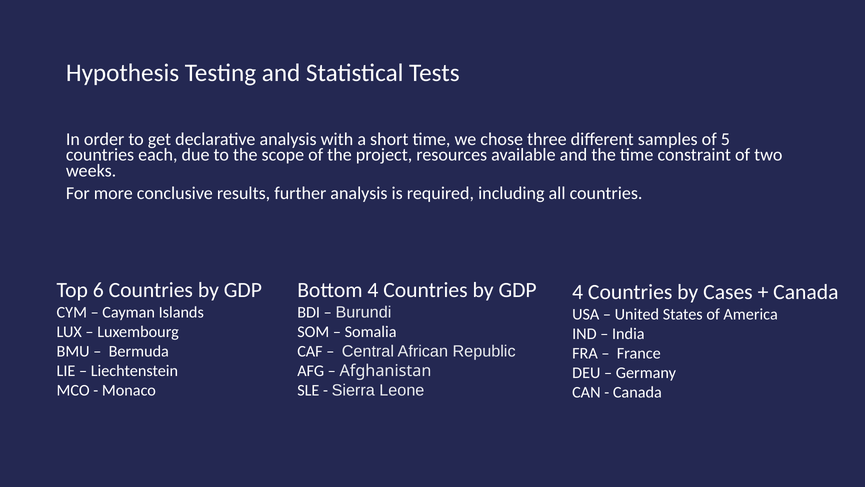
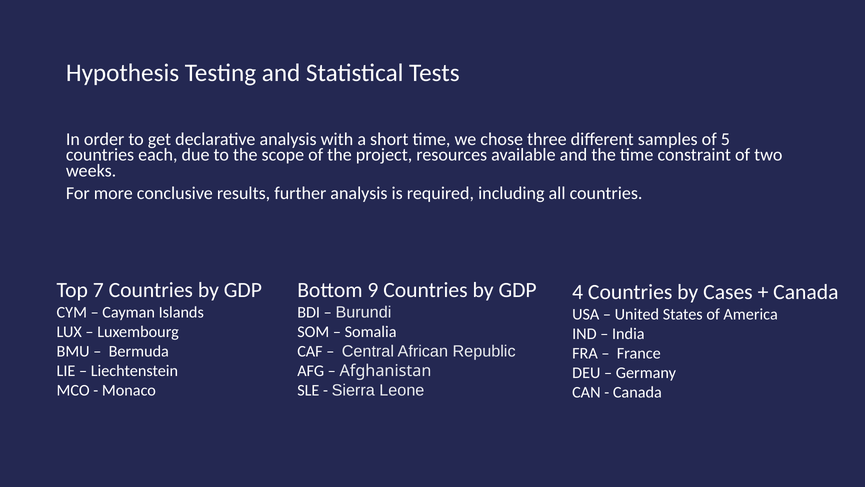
6: 6 -> 7
Bottom 4: 4 -> 9
